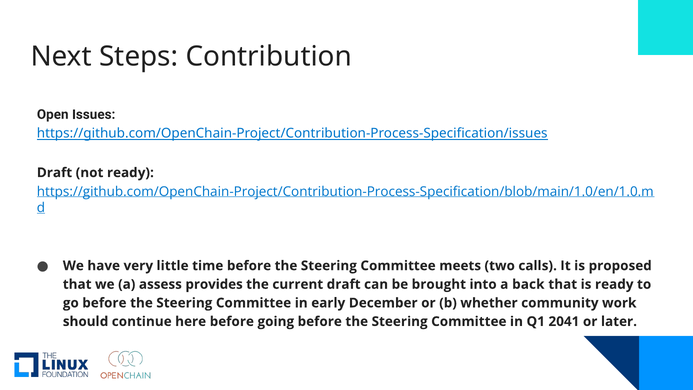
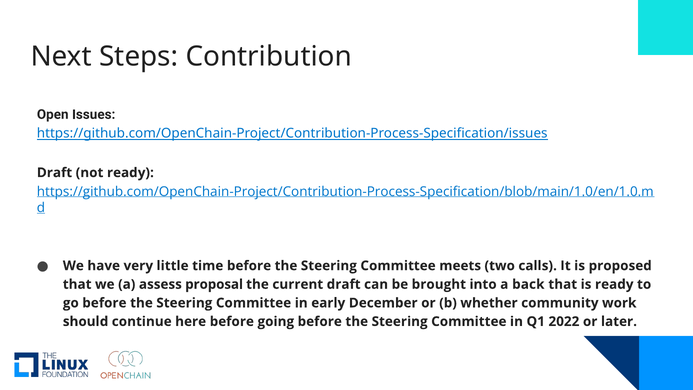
provides: provides -> proposal
2041: 2041 -> 2022
